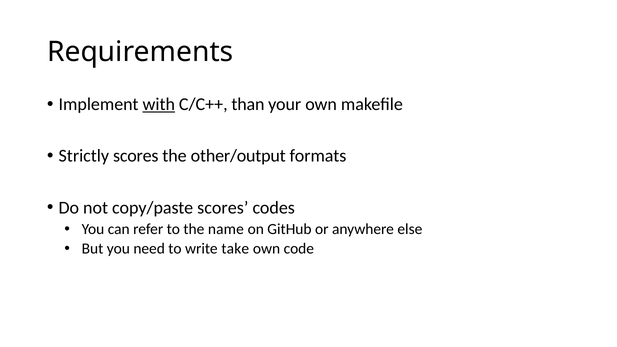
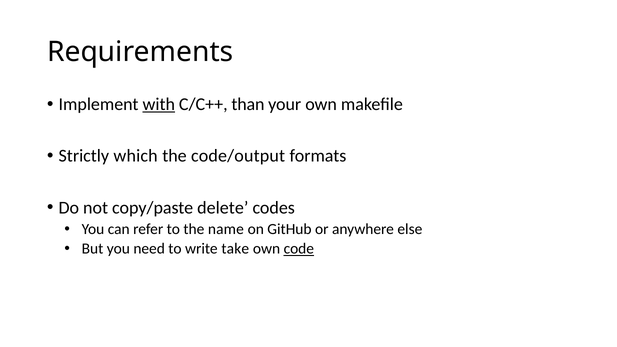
Strictly scores: scores -> which
other/output: other/output -> code/output
copy/paste scores: scores -> delete
code underline: none -> present
